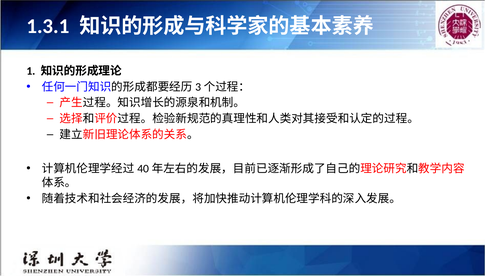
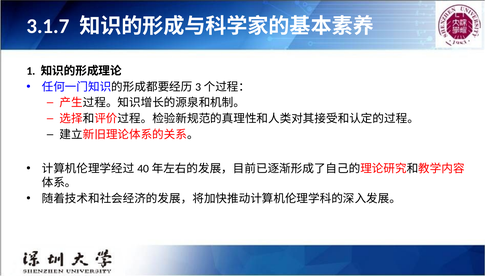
1.3.1: 1.3.1 -> 3.1.7
